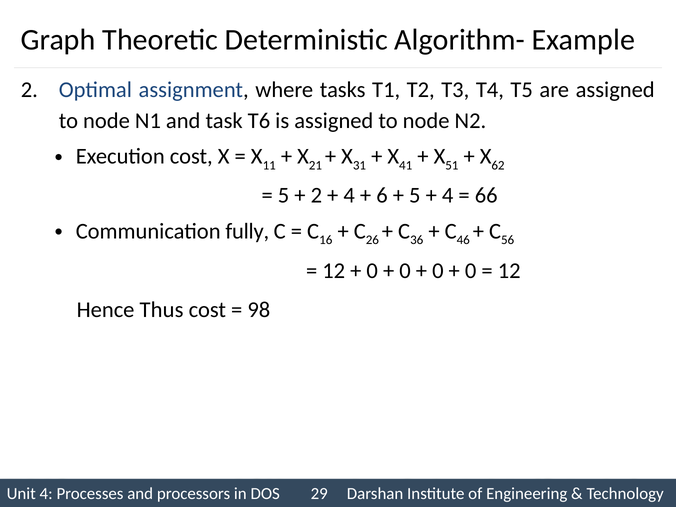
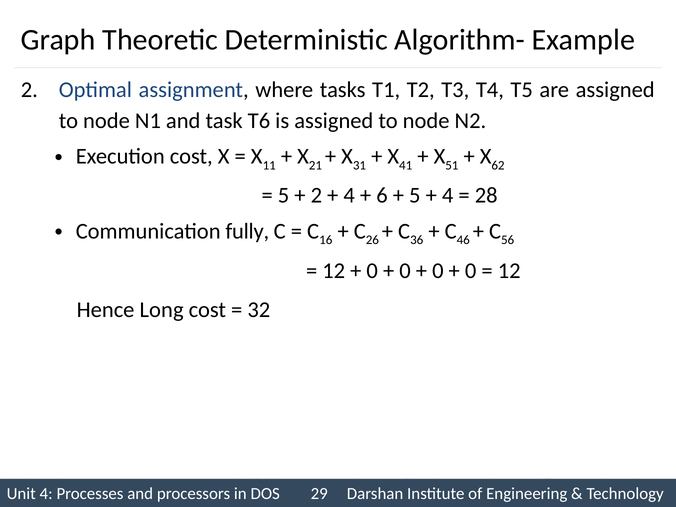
66: 66 -> 28
Thus: Thus -> Long
98: 98 -> 32
